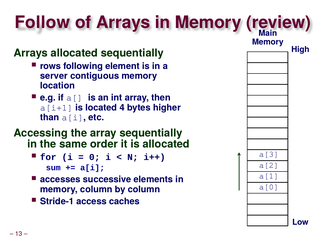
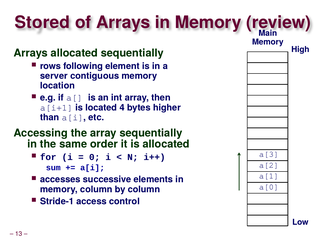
Follow: Follow -> Stored
caches: caches -> control
